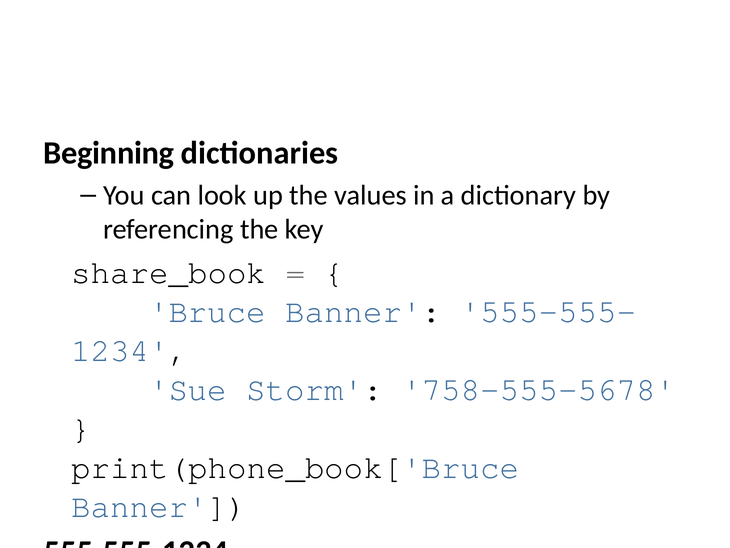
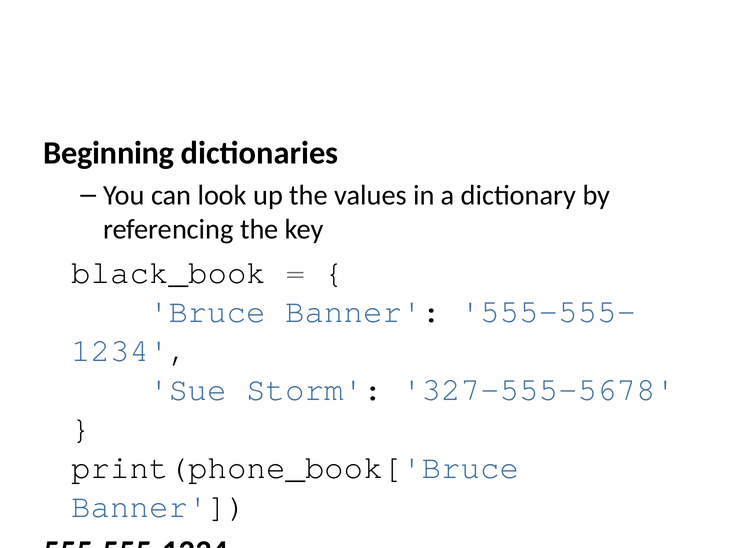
share_book: share_book -> black_book
758-555-5678: 758-555-5678 -> 327-555-5678
